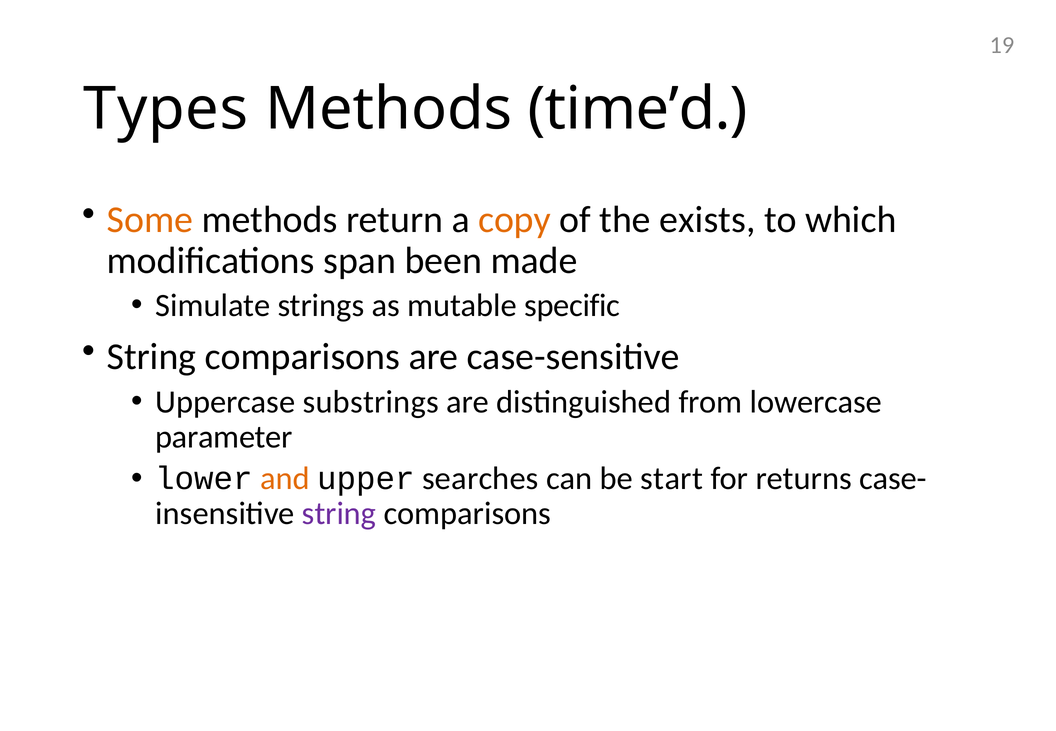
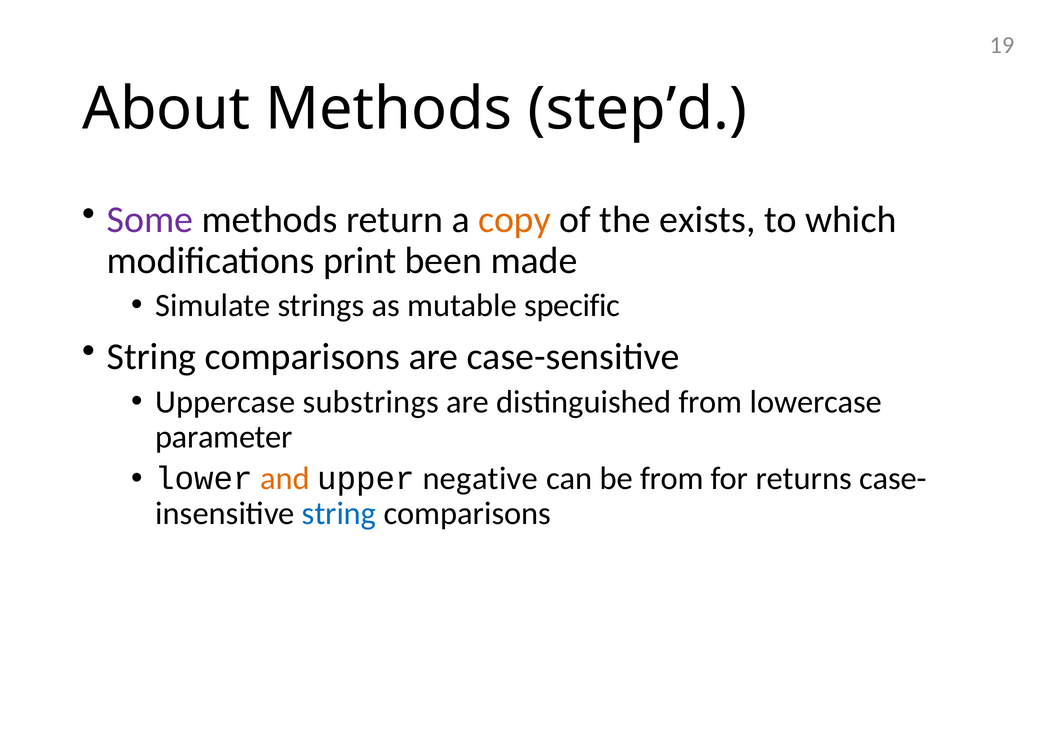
Types: Types -> About
time’d: time’d -> step’d
Some colour: orange -> purple
span: span -> print
searches: searches -> negative
be start: start -> from
string at (339, 514) colour: purple -> blue
